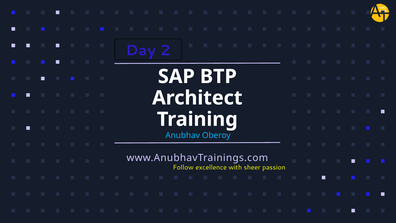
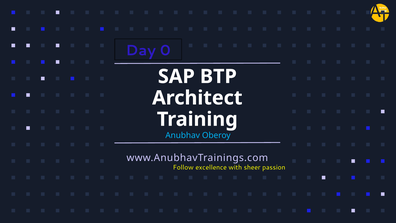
2: 2 -> 0
